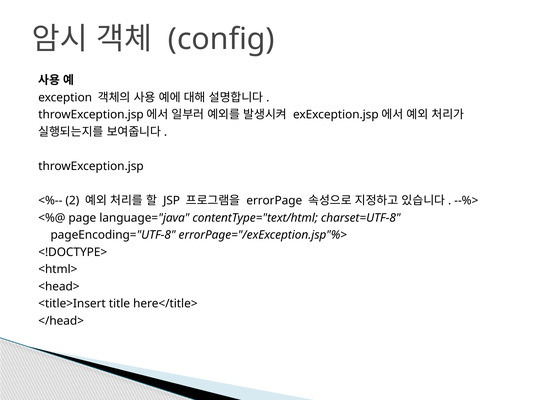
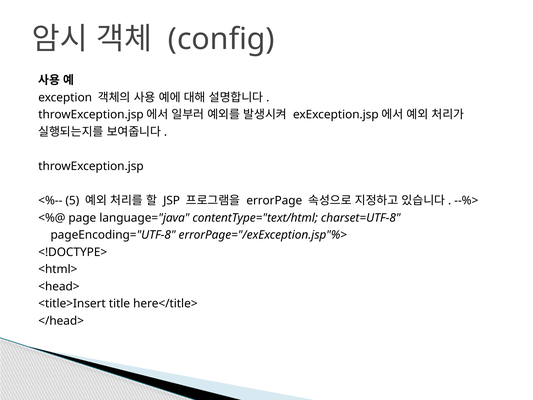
2: 2 -> 5
